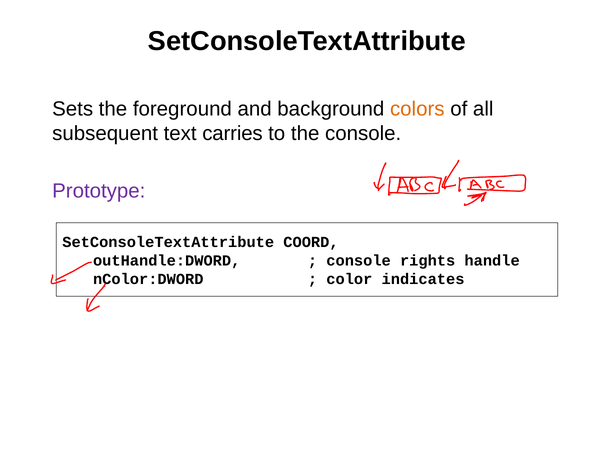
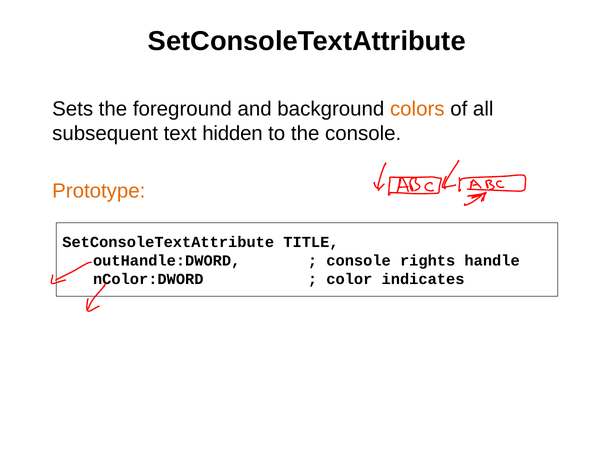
carries: carries -> hidden
Prototype colour: purple -> orange
COORD: COORD -> TITLE
